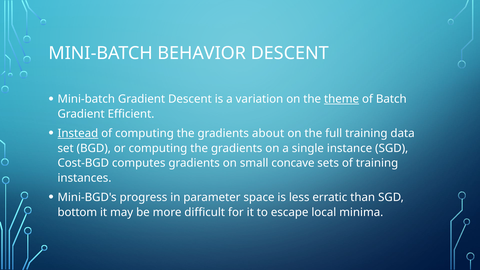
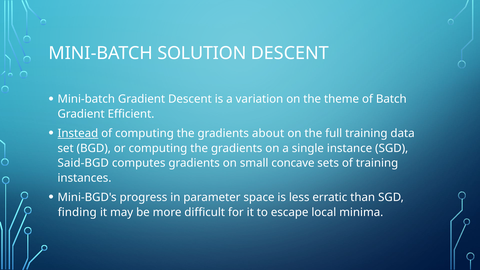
BEHAVIOR: BEHAVIOR -> SOLUTION
theme underline: present -> none
Cost-BGD: Cost-BGD -> Said-BGD
bottom: bottom -> finding
